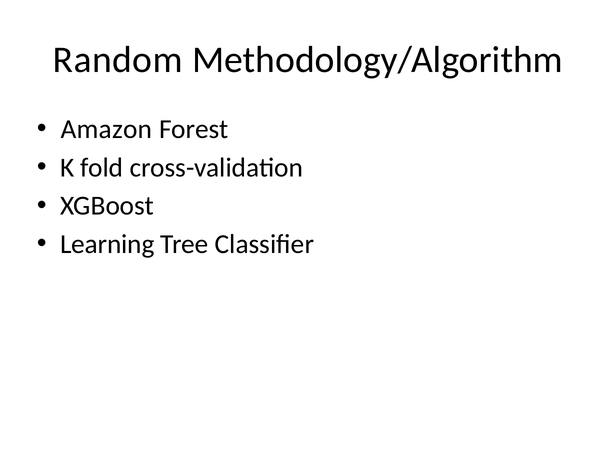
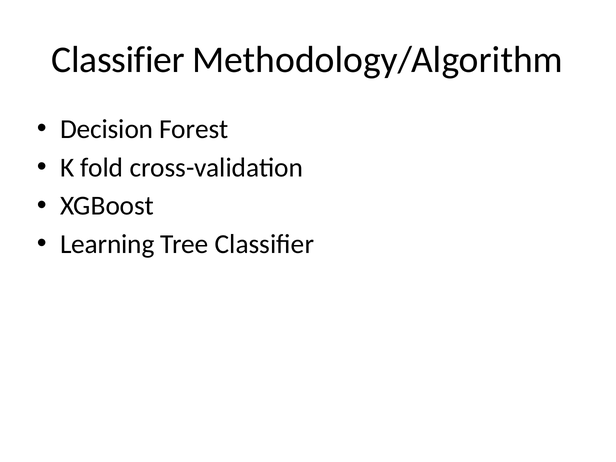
Random at (118, 60): Random -> Classifier
Amazon: Amazon -> Decision
